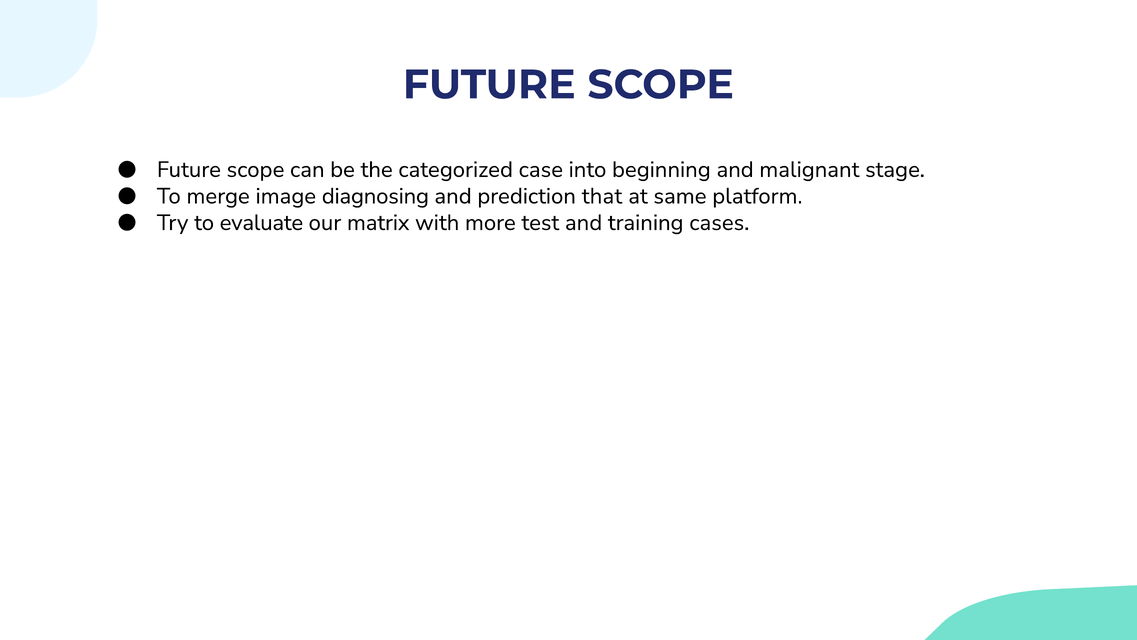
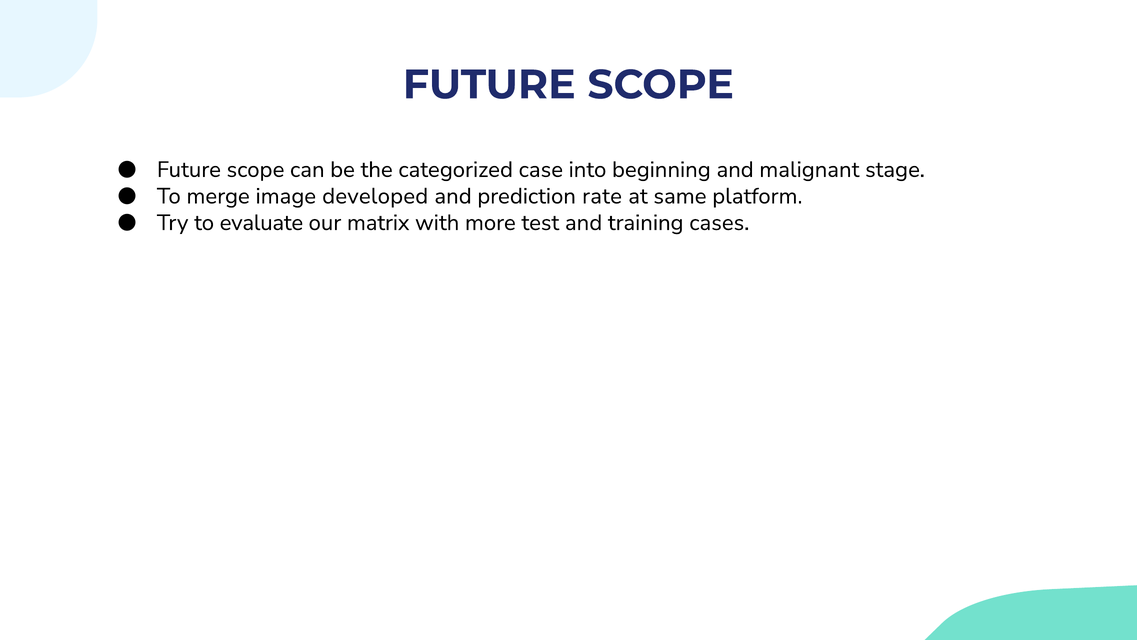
diagnosing: diagnosing -> developed
that: that -> rate
